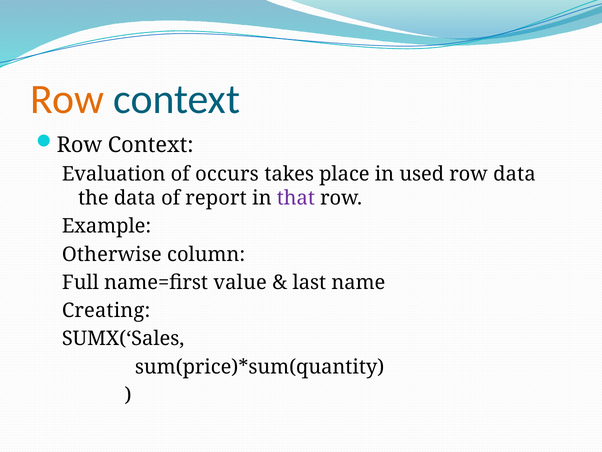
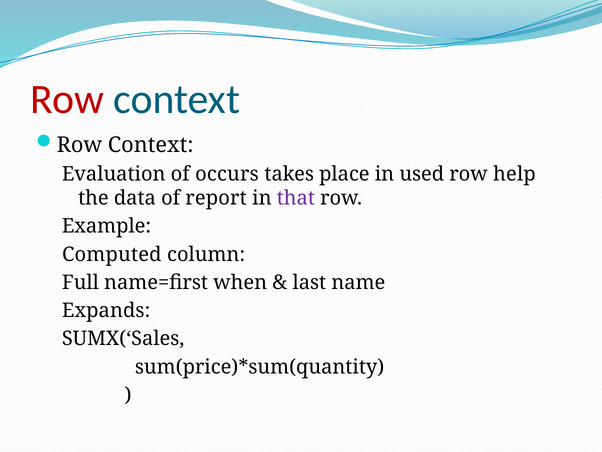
Row at (67, 99) colour: orange -> red
row data: data -> help
Otherwise: Otherwise -> Computed
value: value -> when
Creating: Creating -> Expands
